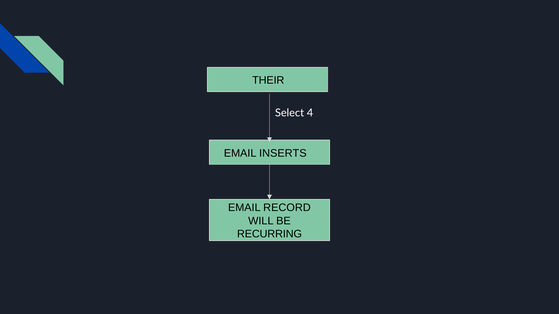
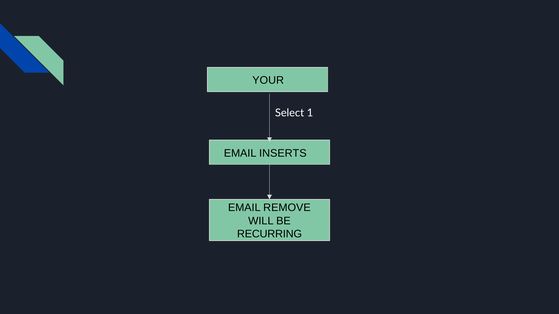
THEIR: THEIR -> YOUR
4: 4 -> 1
RECORD: RECORD -> REMOVE
